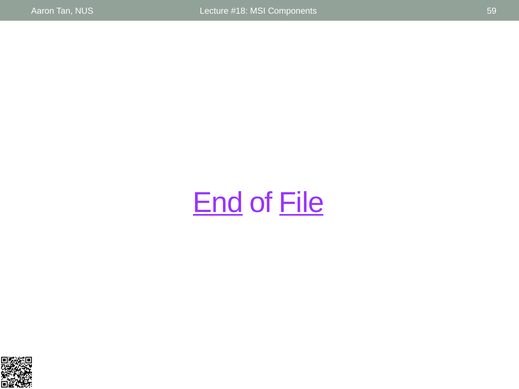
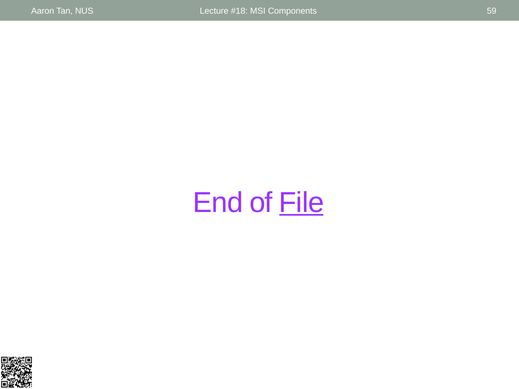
End underline: present -> none
